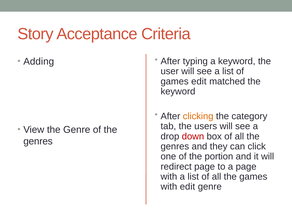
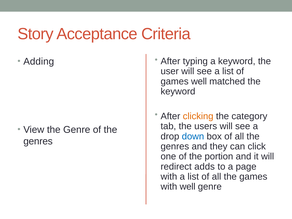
games edit: edit -> well
down colour: red -> blue
redirect page: page -> adds
with edit: edit -> well
